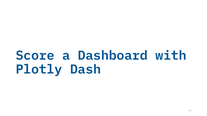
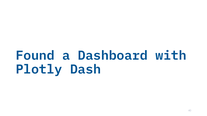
Score: Score -> Found
